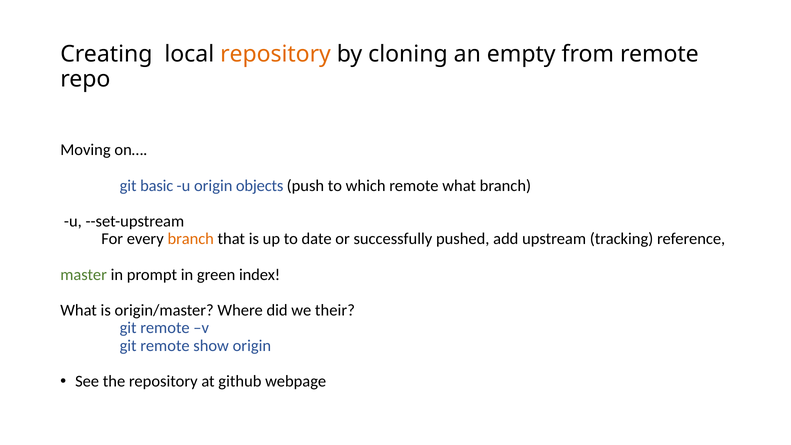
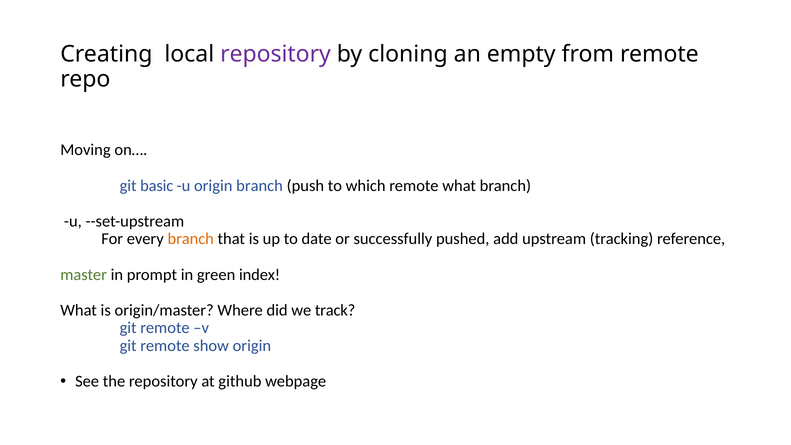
repository at (276, 54) colour: orange -> purple
origin objects: objects -> branch
their: their -> track
